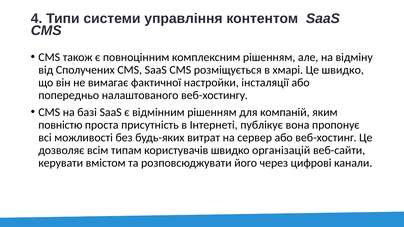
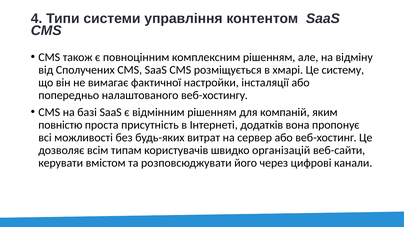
Це швидко: швидко -> систему
публікує: публікує -> додатків
